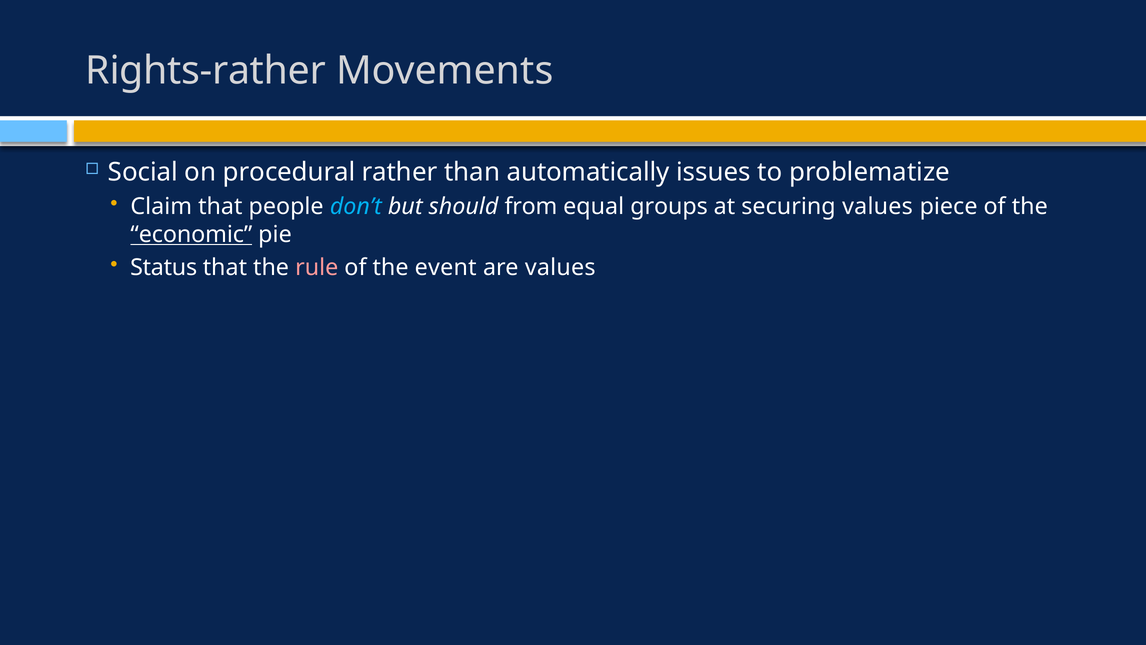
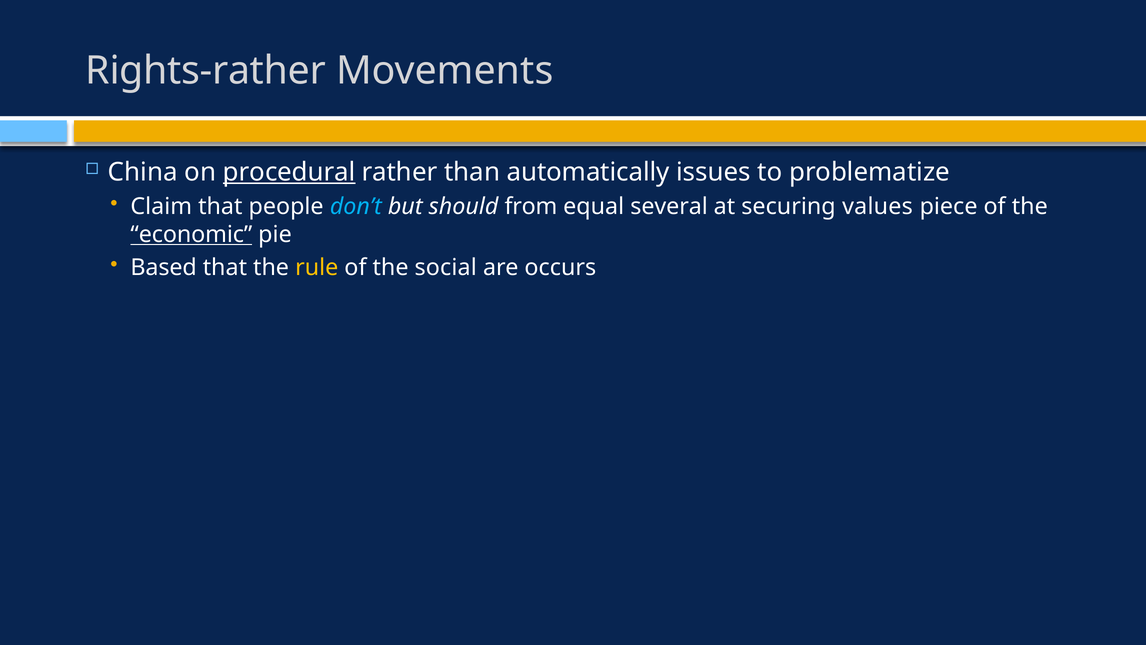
Social: Social -> China
procedural underline: none -> present
groups: groups -> several
Status: Status -> Based
rule colour: pink -> yellow
event: event -> social
are values: values -> occurs
